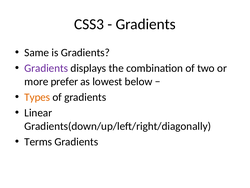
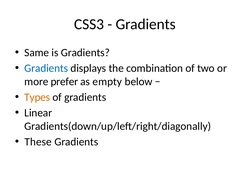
Gradients at (46, 68) colour: purple -> blue
lowest: lowest -> empty
Terms: Terms -> These
